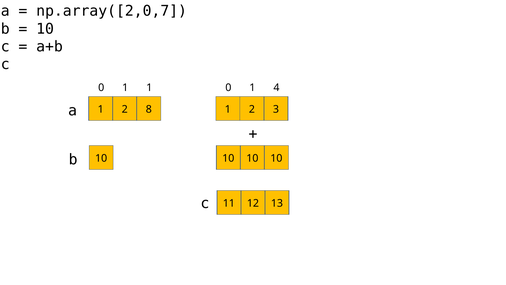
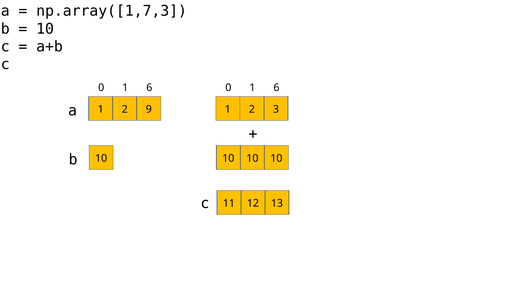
np.array([2,0,7: np.array([2,0,7 -> np.array([1,7,3
1 at (149, 87): 1 -> 6
4 at (276, 87): 4 -> 6
8: 8 -> 9
